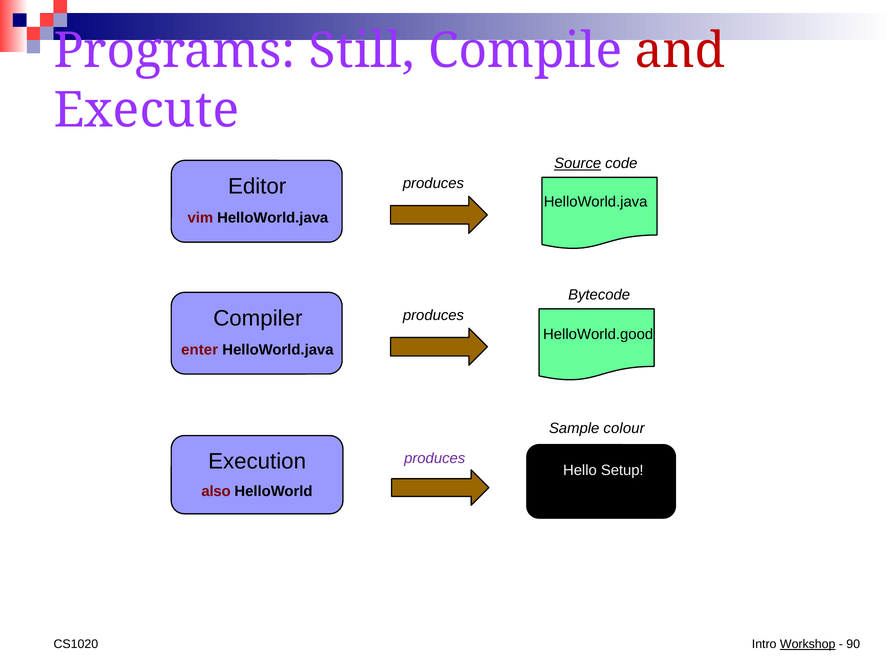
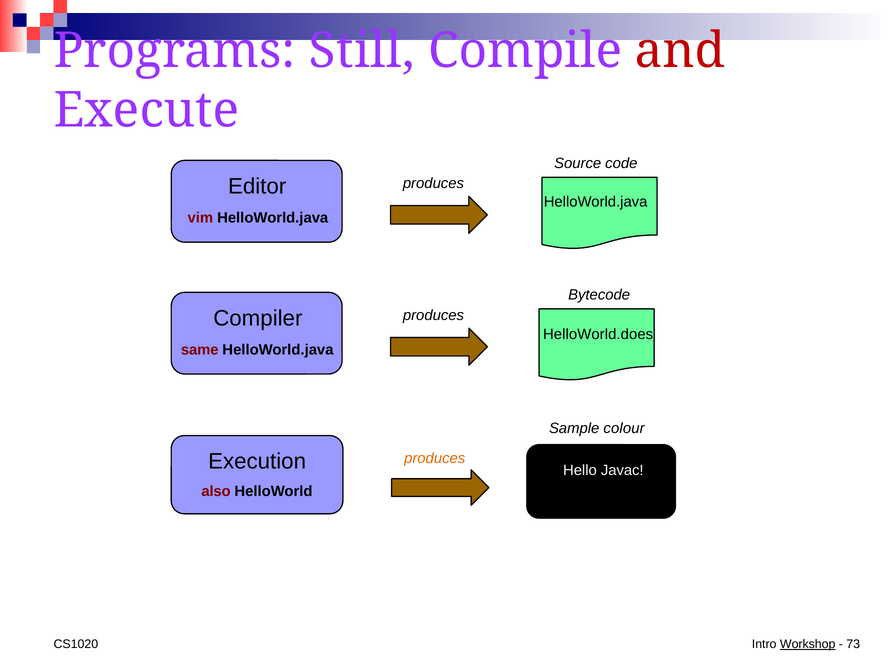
Source underline: present -> none
HelloWorld.good: HelloWorld.good -> HelloWorld.does
enter: enter -> same
produces at (435, 458) colour: purple -> orange
Setup: Setup -> Javac
90: 90 -> 73
